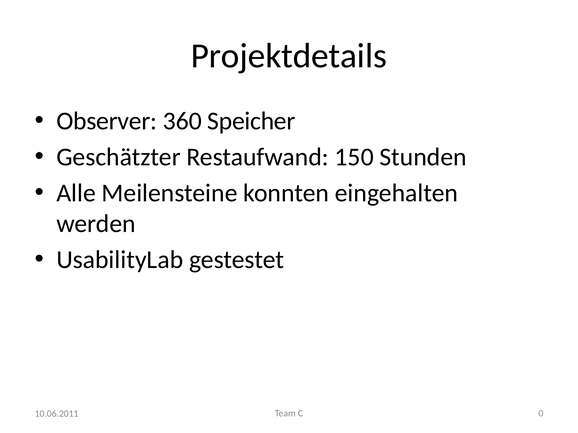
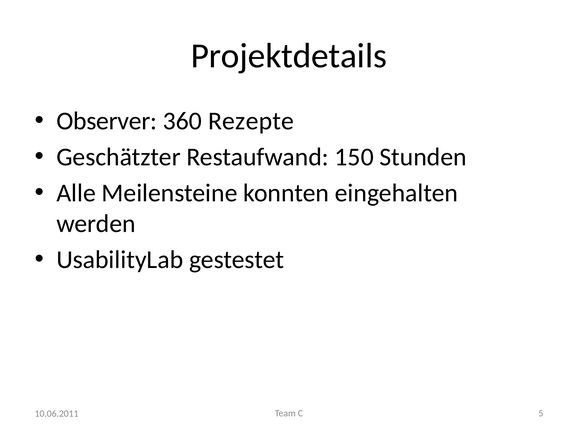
Speicher: Speicher -> Rezepte
0: 0 -> 5
